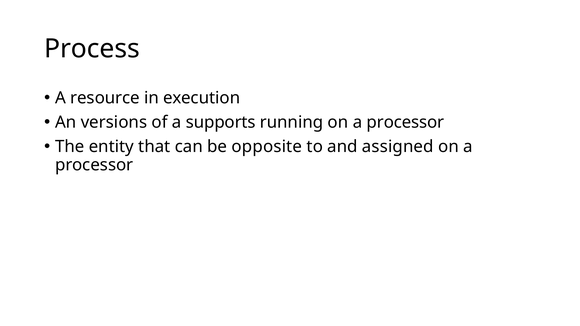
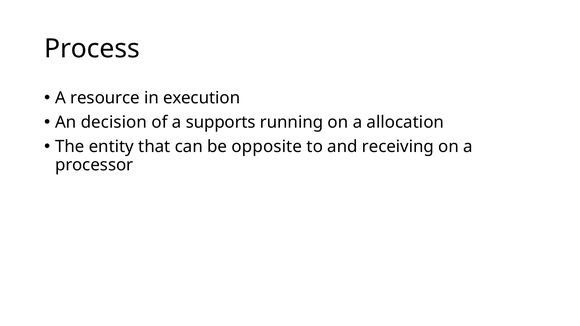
versions: versions -> decision
running on a processor: processor -> allocation
assigned: assigned -> receiving
